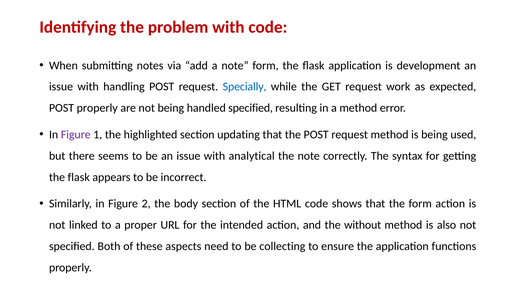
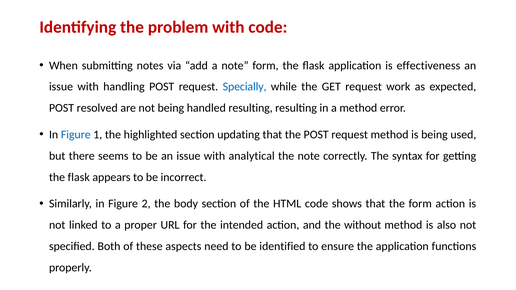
development: development -> effectiveness
POST properly: properly -> resolved
handled specified: specified -> resulting
Figure at (76, 135) colour: purple -> blue
collecting: collecting -> identified
